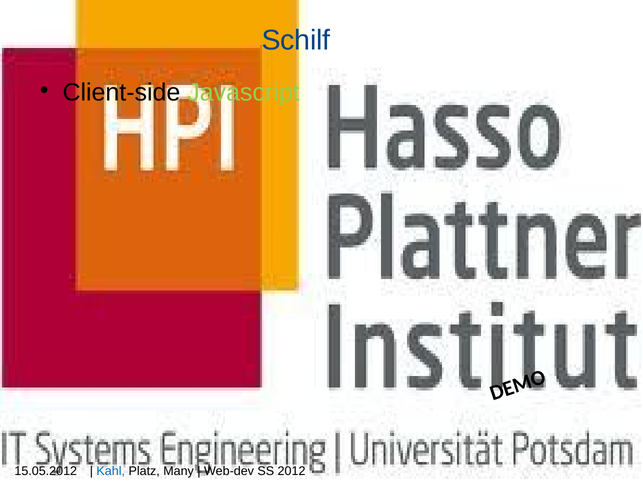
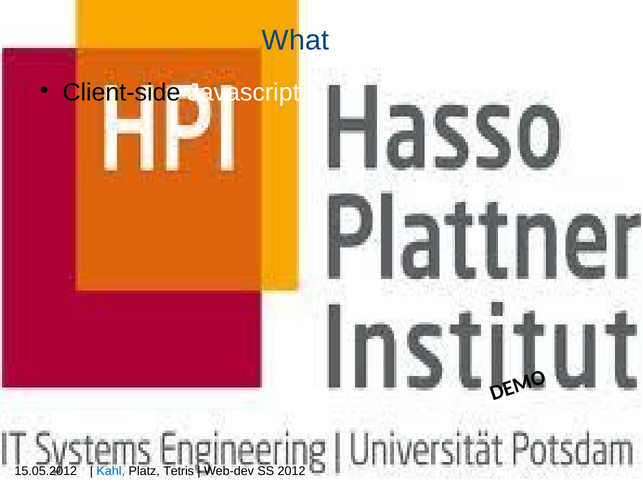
Schilf: Schilf -> What
Javascript colour: light green -> white
Many: Many -> Tetris
